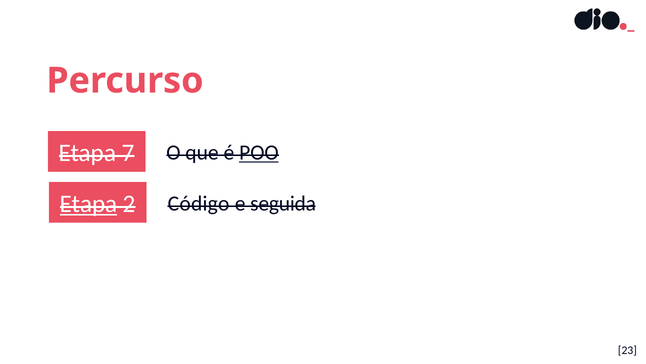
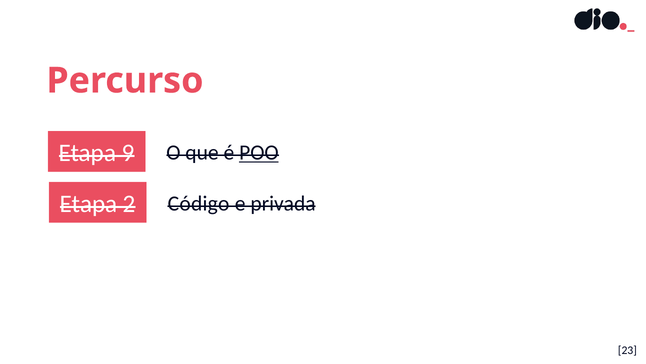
7: 7 -> 9
Etapa at (89, 204) underline: present -> none
seguida: seguida -> privada
